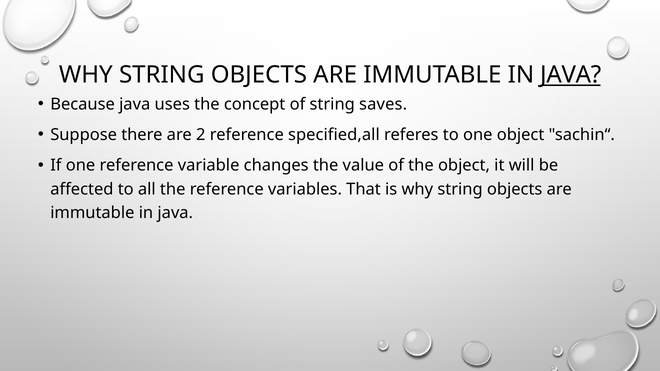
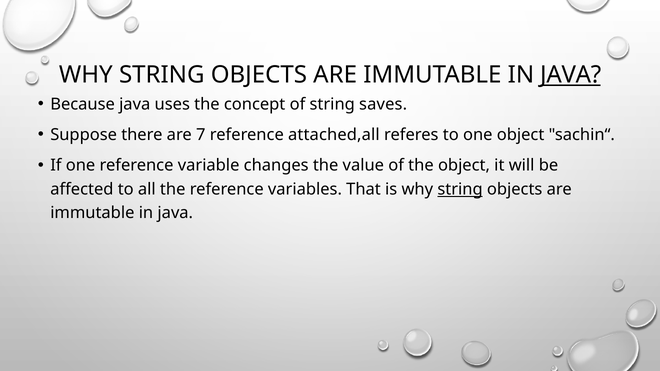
2: 2 -> 7
specified,all: specified,all -> attached,all
string at (460, 189) underline: none -> present
